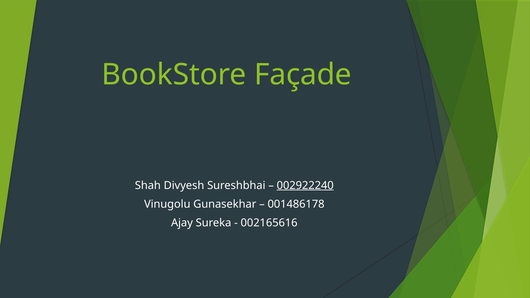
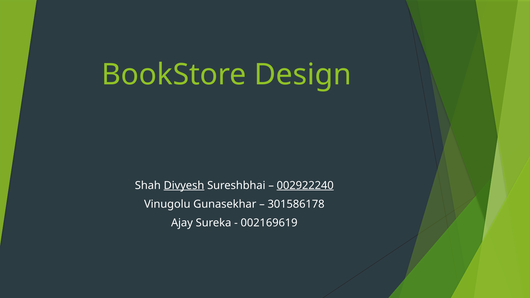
Façade: Façade -> Design
Divyesh underline: none -> present
001486178: 001486178 -> 301586178
002165616: 002165616 -> 002169619
